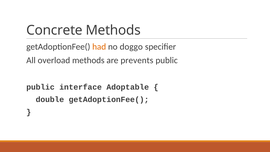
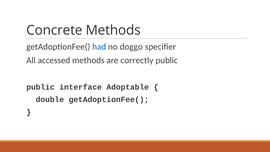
had colour: orange -> blue
overload: overload -> accessed
prevents: prevents -> correctly
